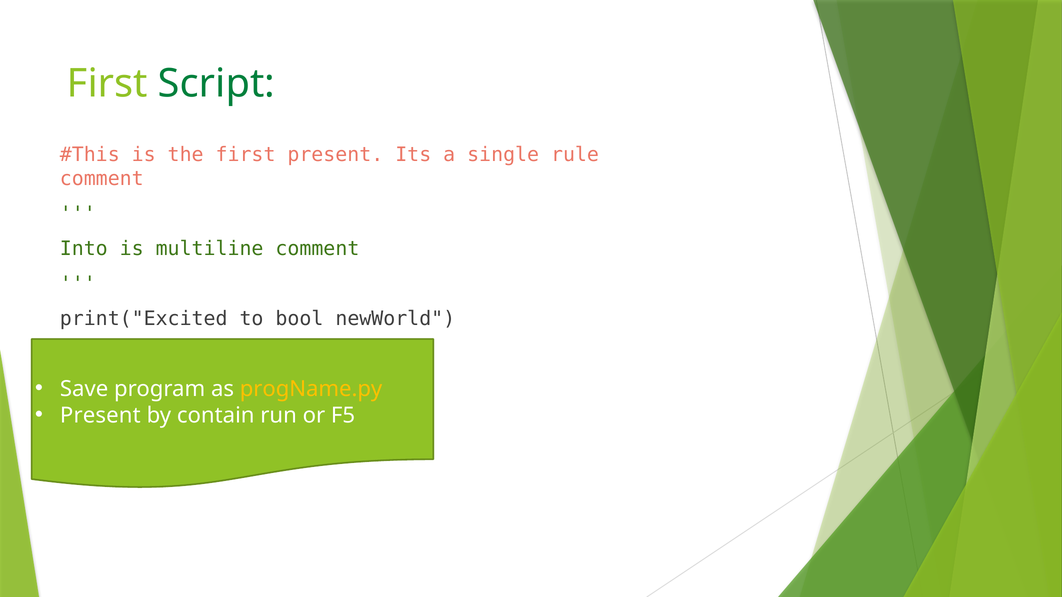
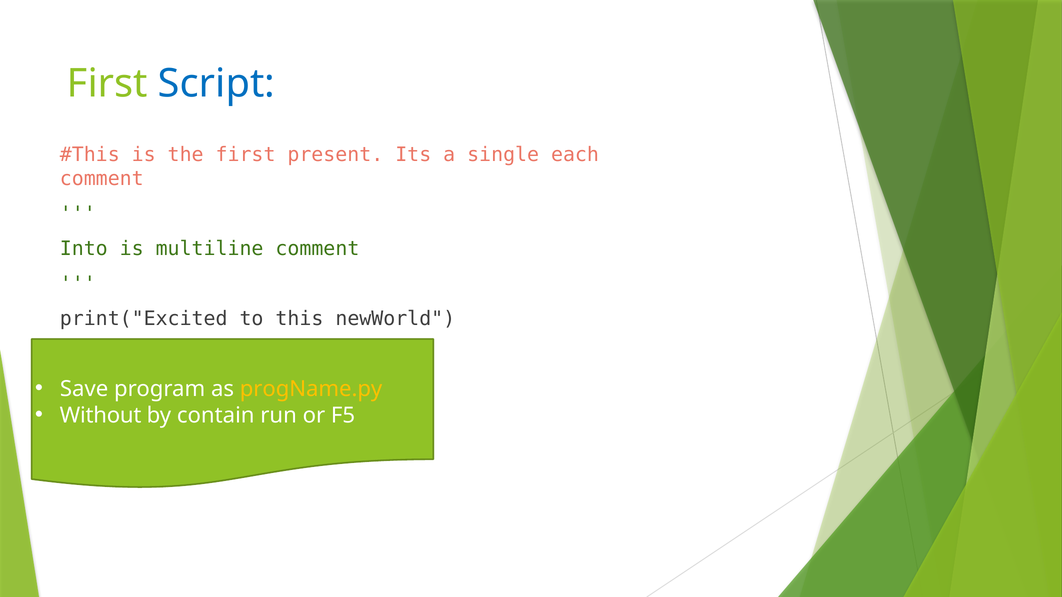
Script colour: green -> blue
rule: rule -> each
bool: bool -> this
Present at (100, 416): Present -> Without
